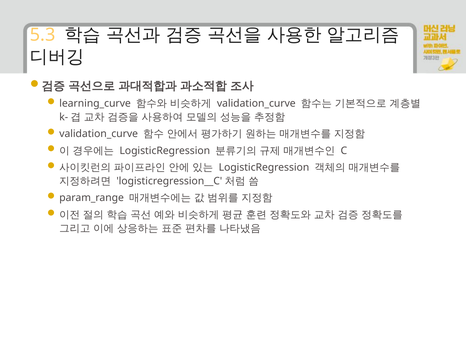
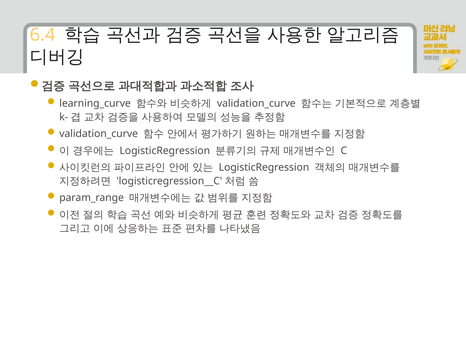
5.3: 5.3 -> 6.4
